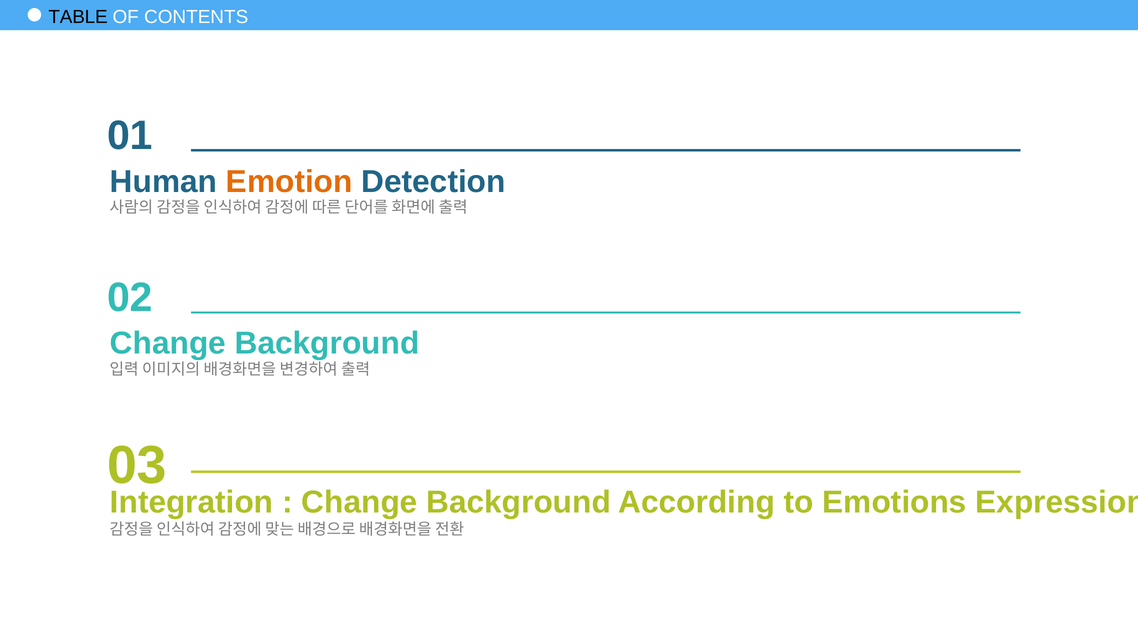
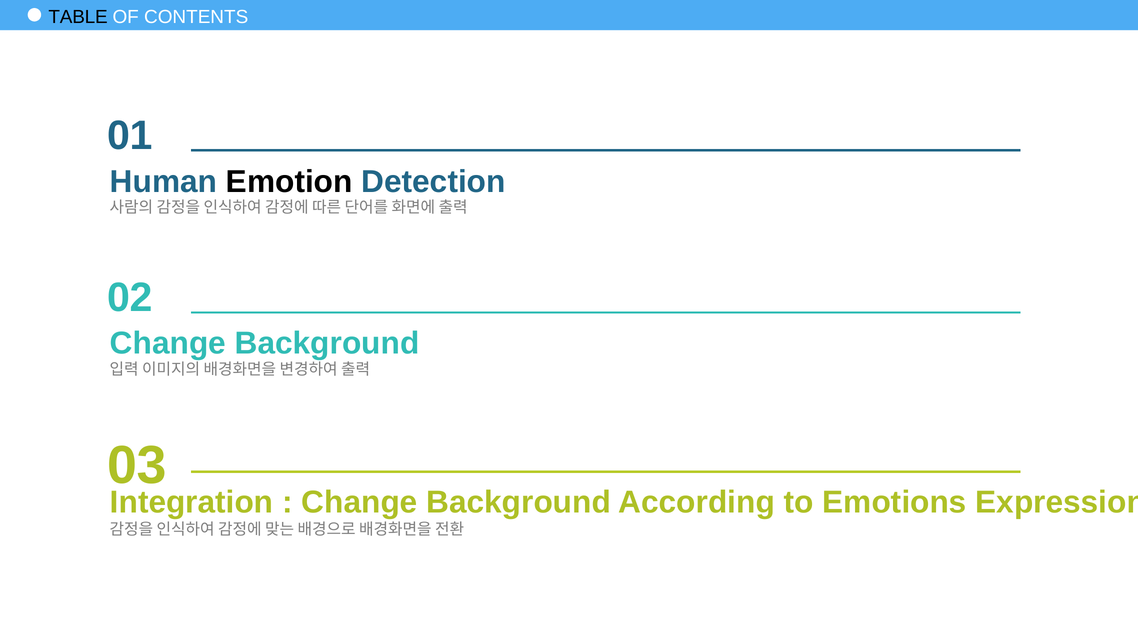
Emotion colour: orange -> black
